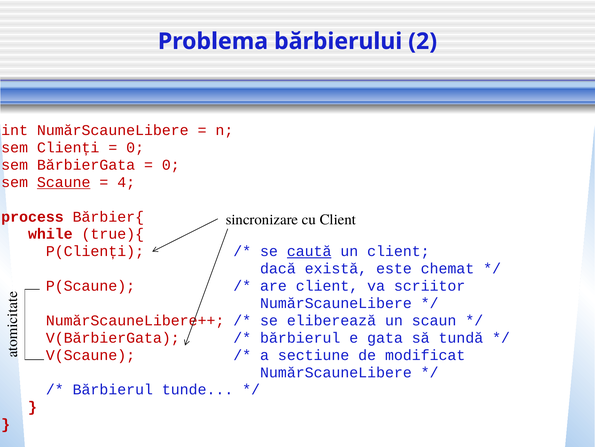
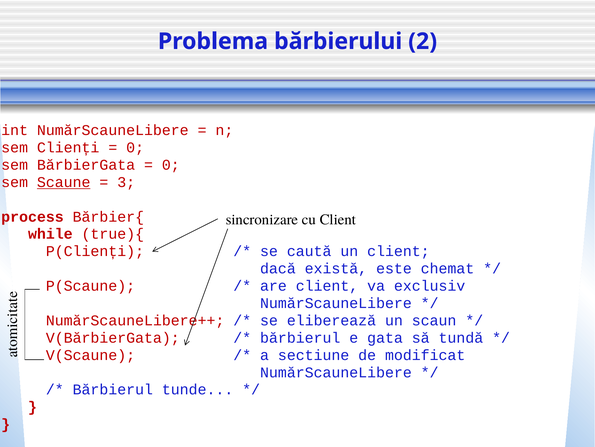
4: 4 -> 3
caută underline: present -> none
scriitor: scriitor -> exclusiv
